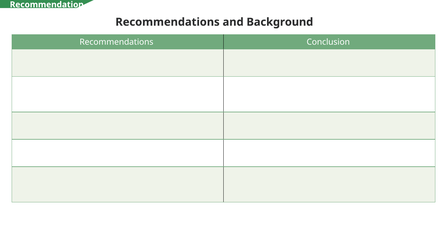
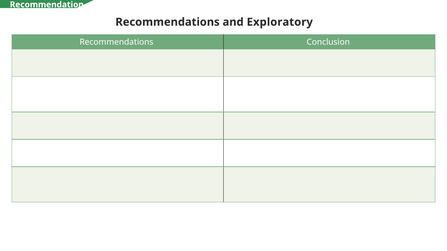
Background: Background -> Exploratory
